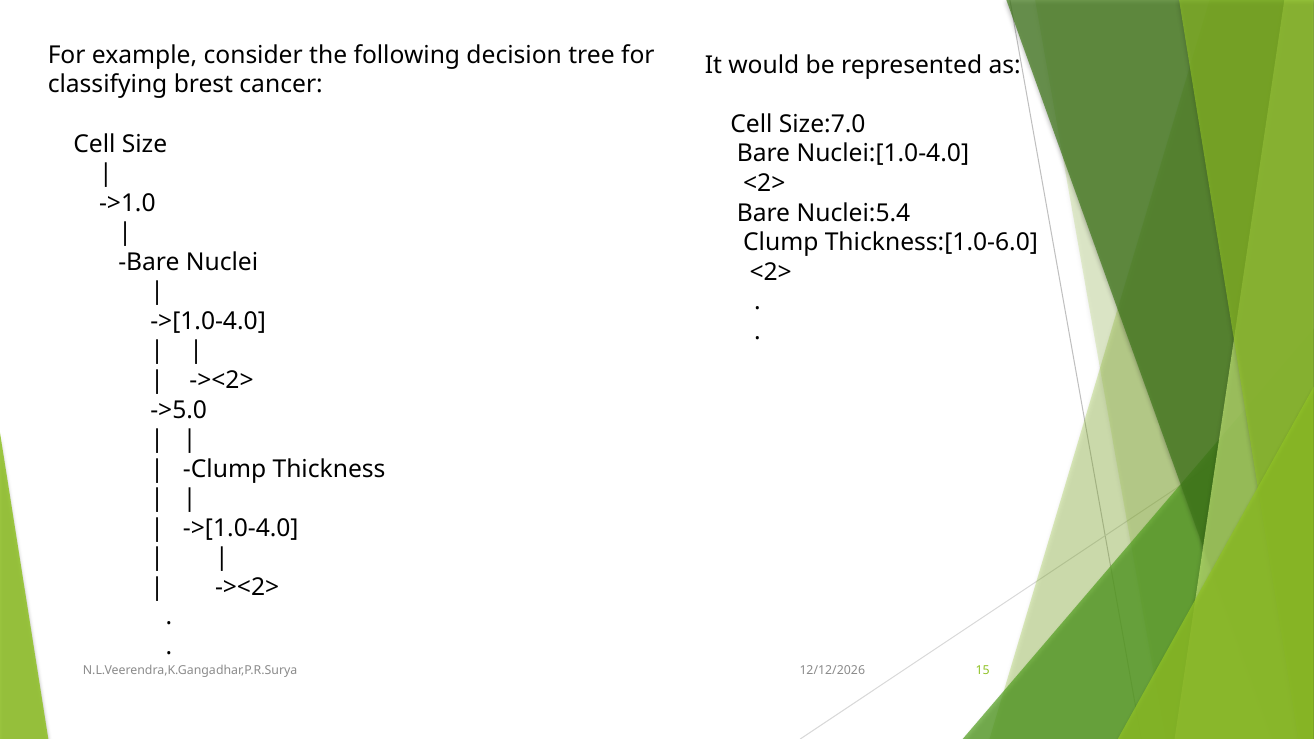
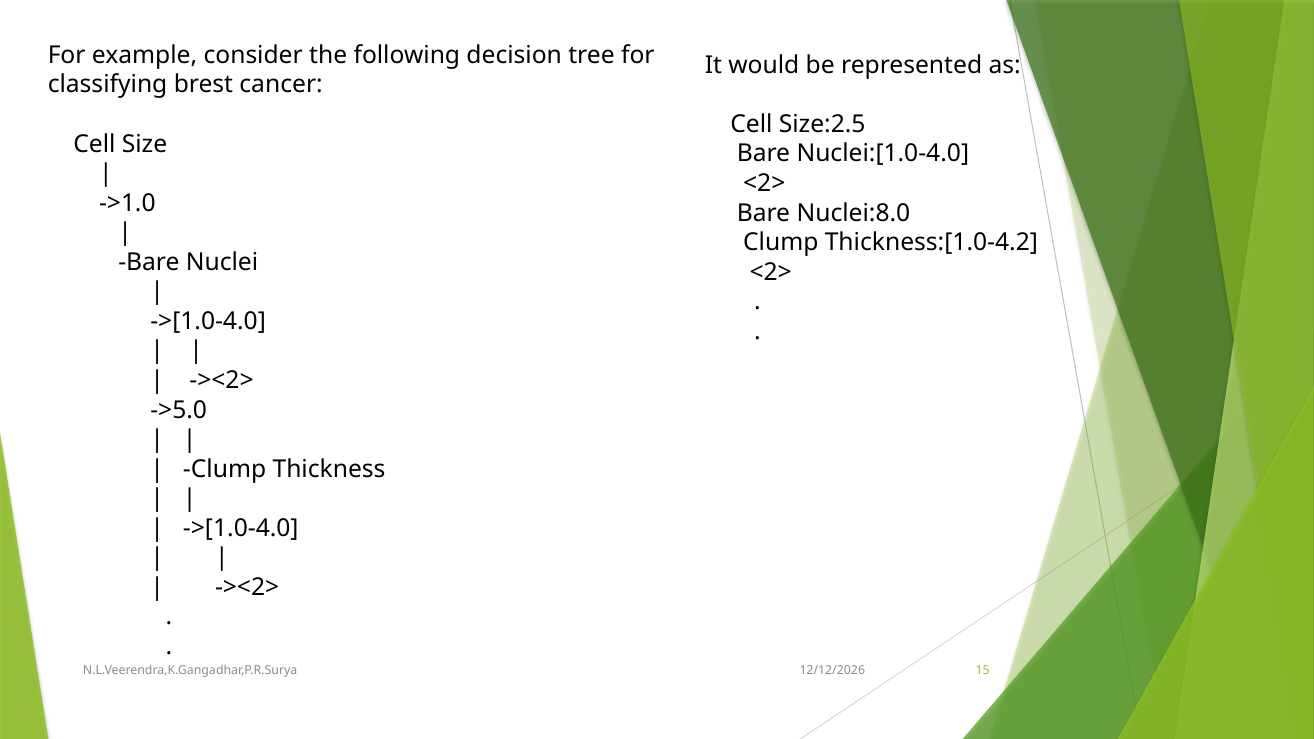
Size:7.0: Size:7.0 -> Size:2.5
Nuclei:5.4: Nuclei:5.4 -> Nuclei:8.0
Thickness:[1.0-6.0: Thickness:[1.0-6.0 -> Thickness:[1.0-4.2
